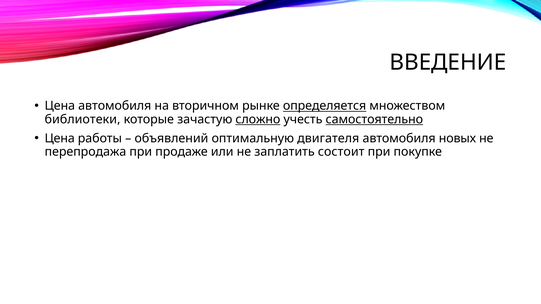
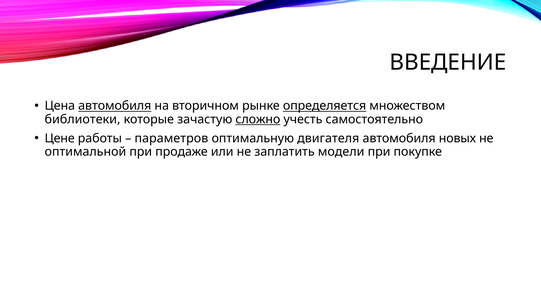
автомобиля at (115, 106) underline: none -> present
самостоятельно underline: present -> none
Цена at (60, 138): Цена -> Цене
объявлений: объявлений -> параметров
перепродажа: перепродажа -> оптимальной
состоит: состоит -> модели
